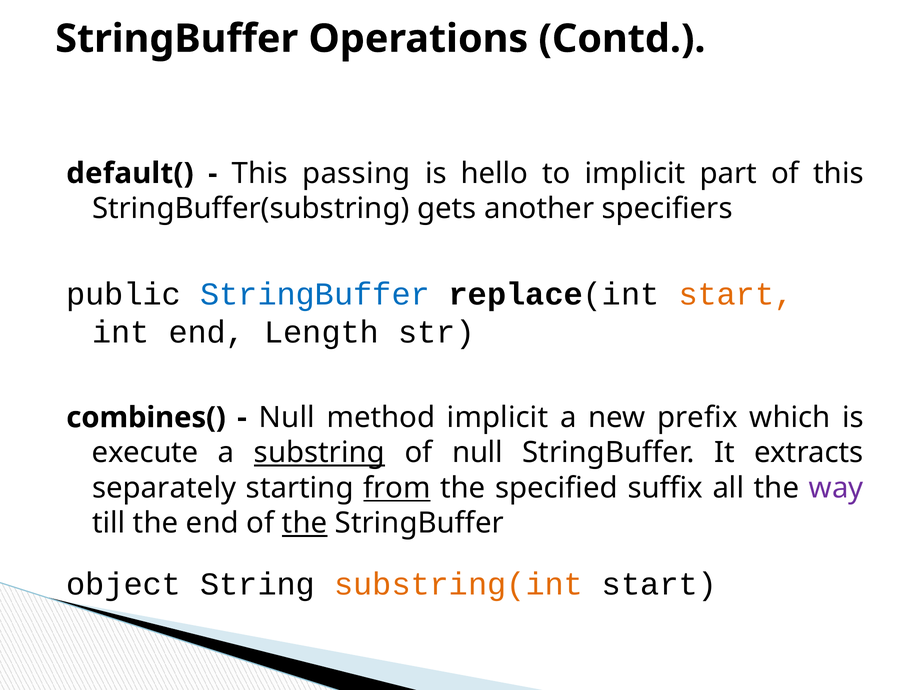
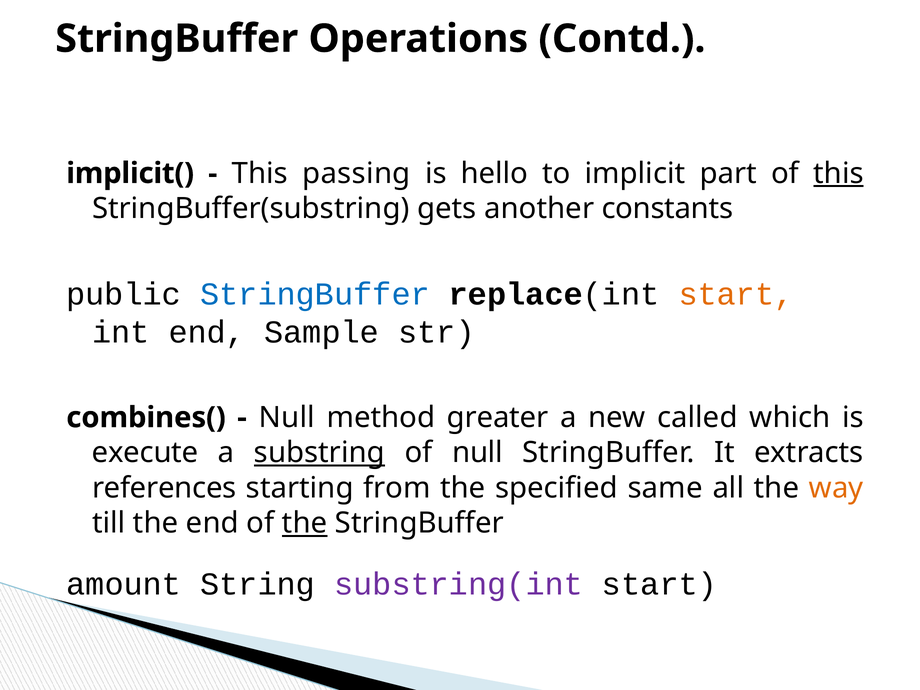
default(: default( -> implicit(
this at (838, 173) underline: none -> present
specifiers: specifiers -> constants
Length: Length -> Sample
method implicit: implicit -> greater
prefix: prefix -> called
separately: separately -> references
from underline: present -> none
suffix: suffix -> same
way colour: purple -> orange
object: object -> amount
substring(int colour: orange -> purple
